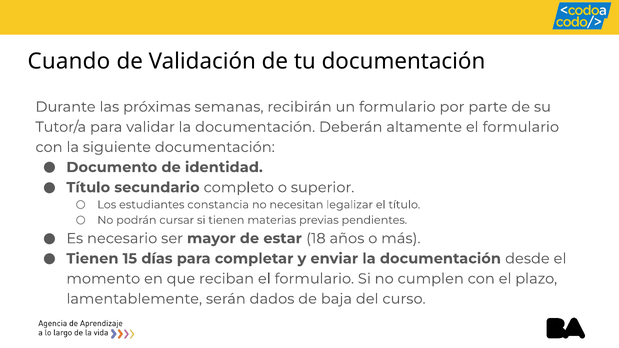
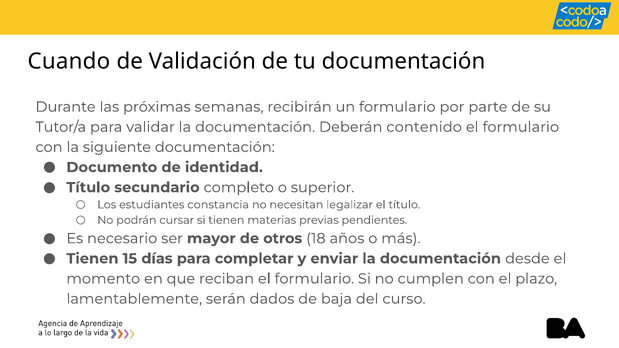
altamente: altamente -> contenido
estar: estar -> otros
